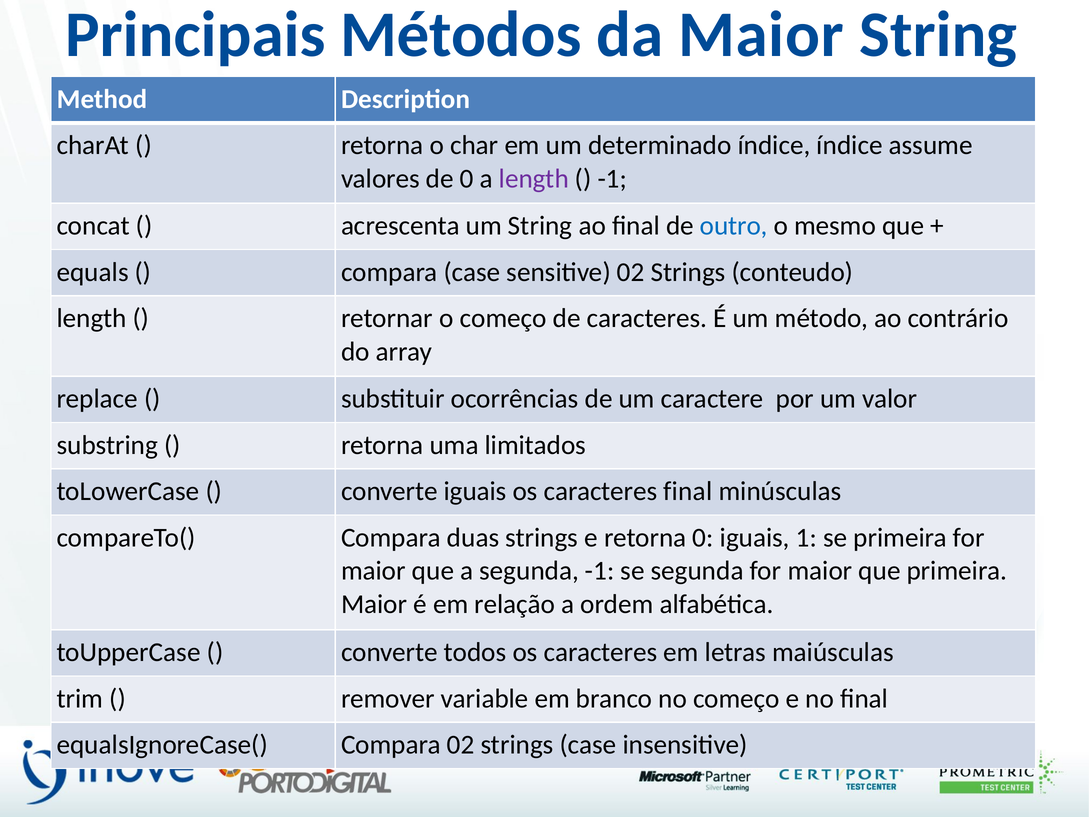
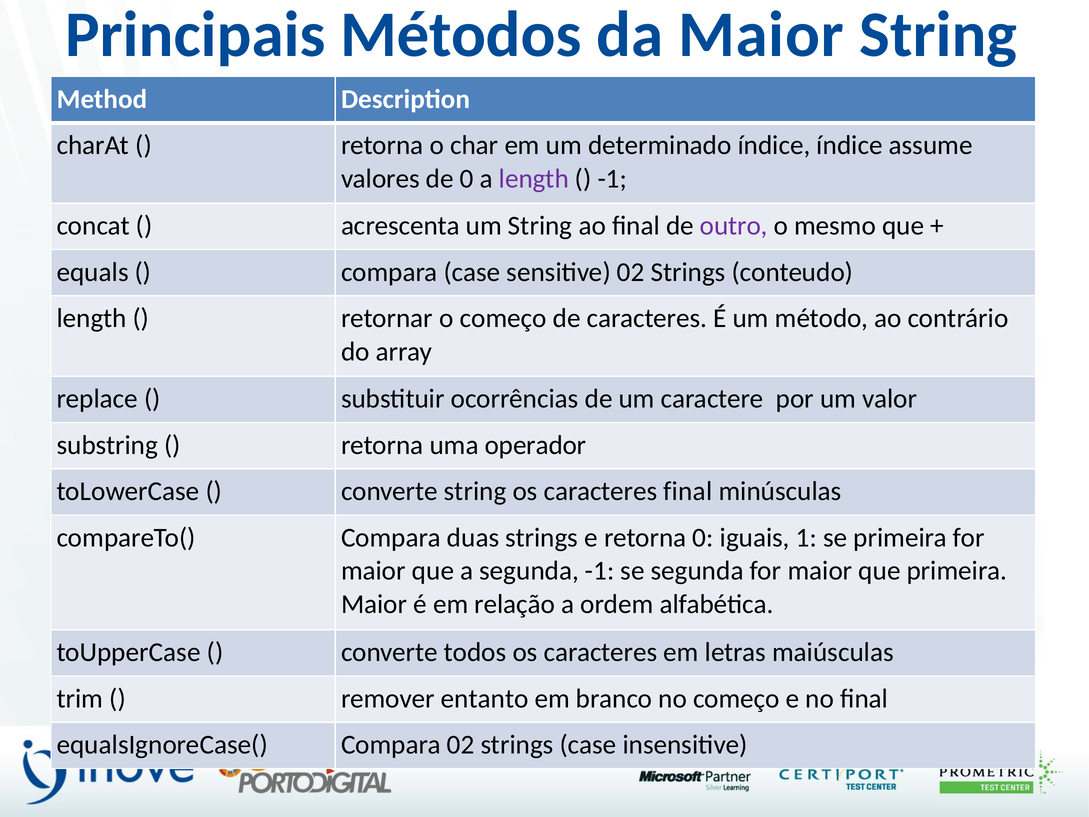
outro colour: blue -> purple
limitados: limitados -> operador
converte iguais: iguais -> string
variable: variable -> entanto
